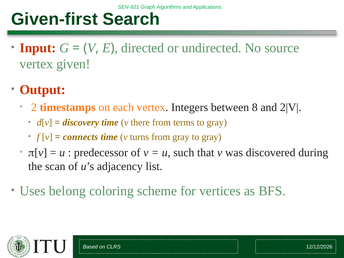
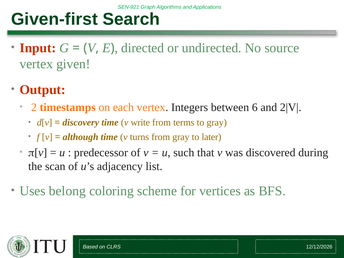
8: 8 -> 6
there: there -> write
connects: connects -> although
gray to gray: gray -> later
